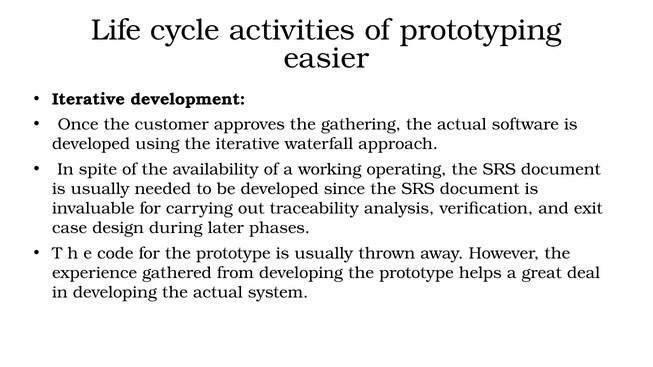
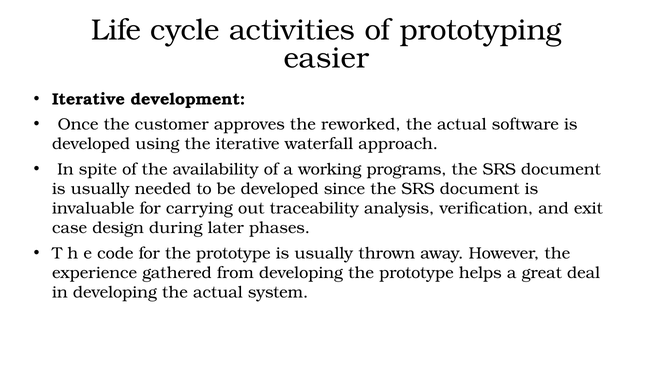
gathering: gathering -> reworked
operating: operating -> programs
